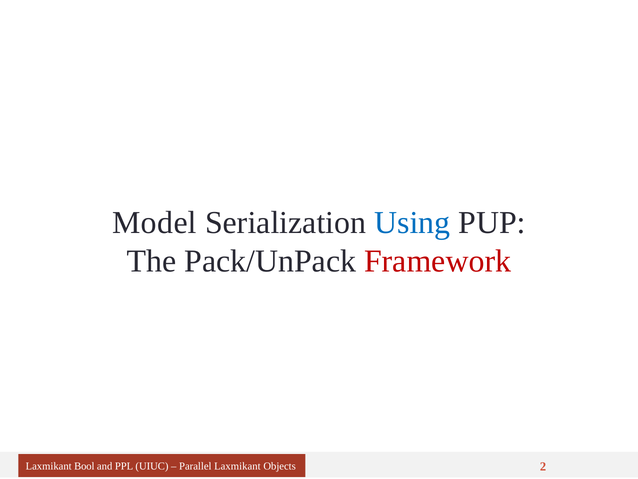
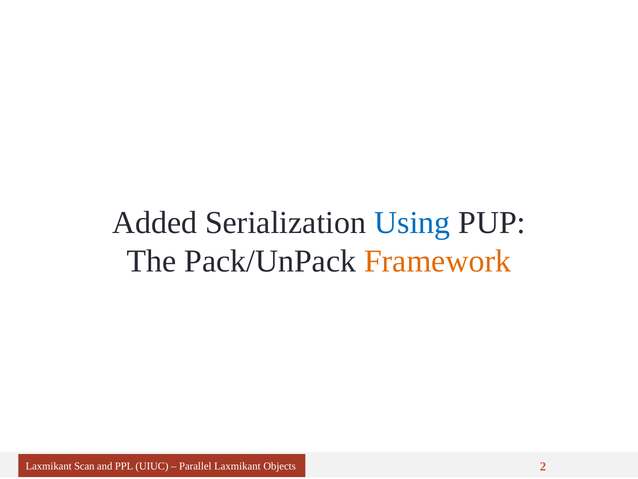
Model: Model -> Added
Framework colour: red -> orange
Bool: Bool -> Scan
